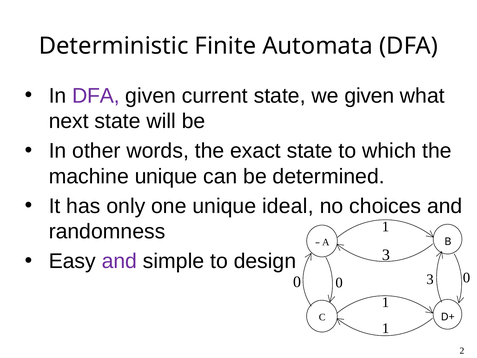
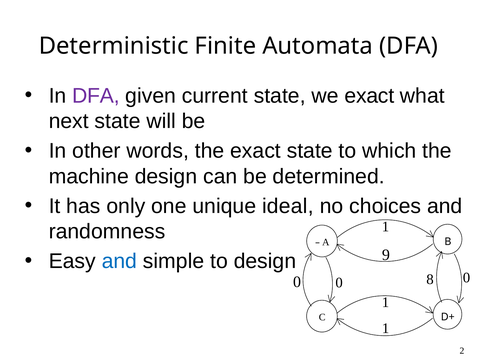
we given: given -> exact
machine unique: unique -> design
and at (119, 261) colour: purple -> blue
design 3: 3 -> 9
0 3: 3 -> 8
